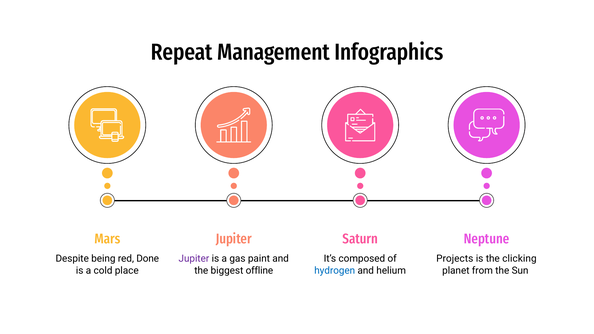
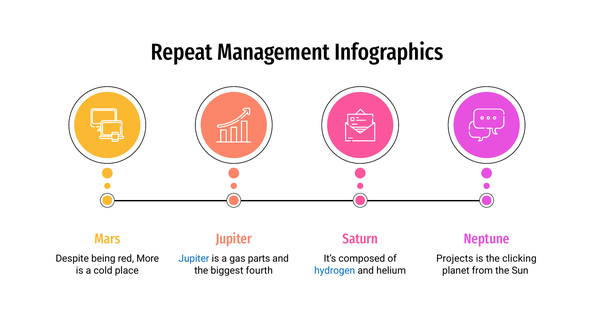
Done: Done -> More
Jupiter at (194, 259) colour: purple -> blue
paint: paint -> parts
offline: offline -> fourth
